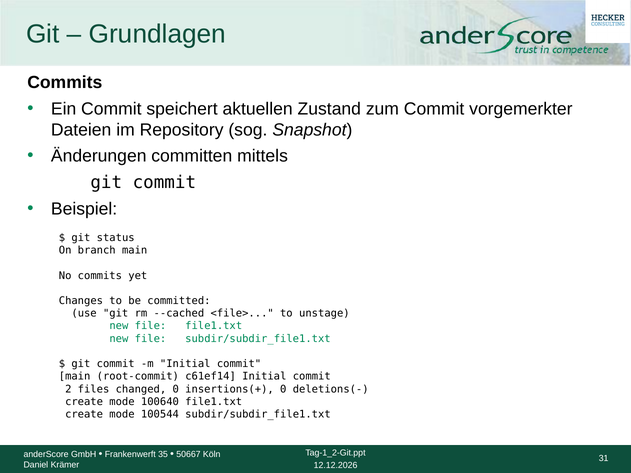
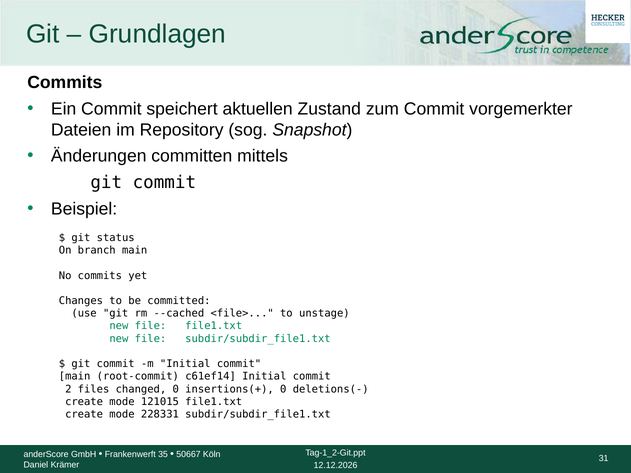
100640: 100640 -> 121015
100544: 100544 -> 228331
